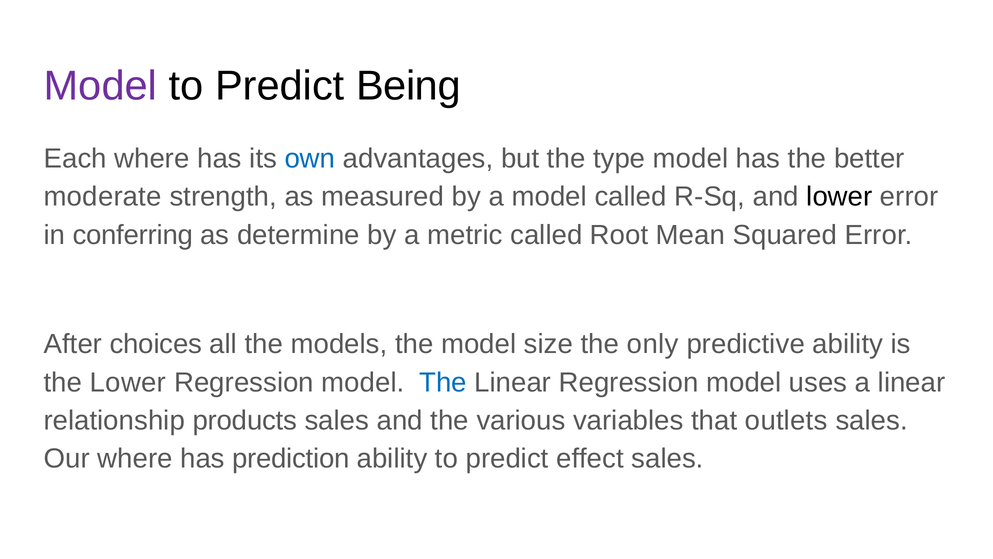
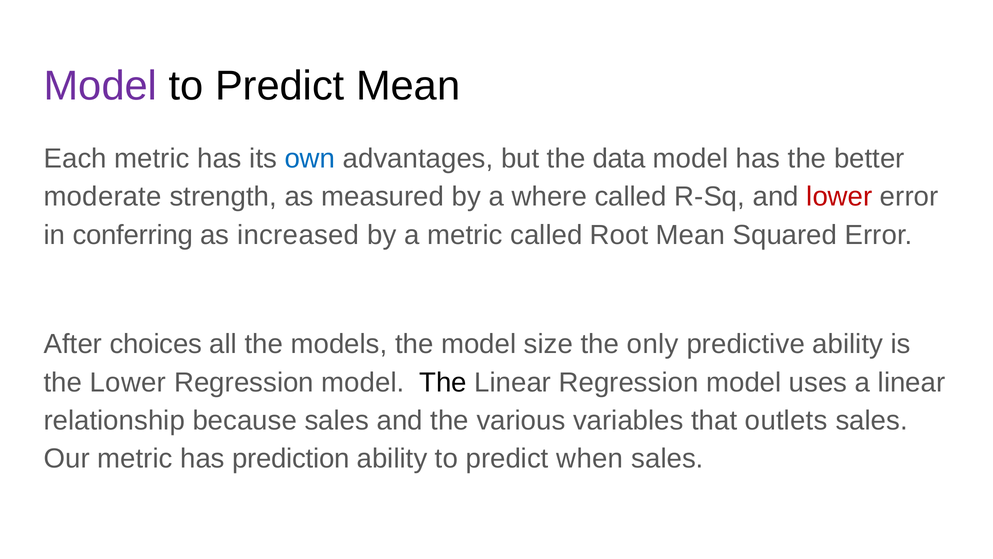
Predict Being: Being -> Mean
Each where: where -> metric
type: type -> data
a model: model -> where
lower at (839, 197) colour: black -> red
determine: determine -> increased
The at (443, 382) colour: blue -> black
products: products -> because
Our where: where -> metric
effect: effect -> when
